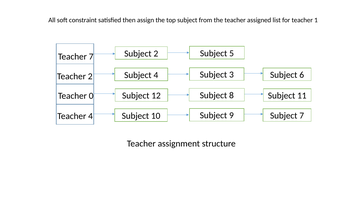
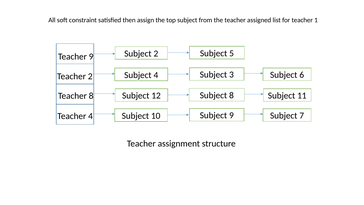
Teacher 7: 7 -> 9
Teacher 0: 0 -> 8
